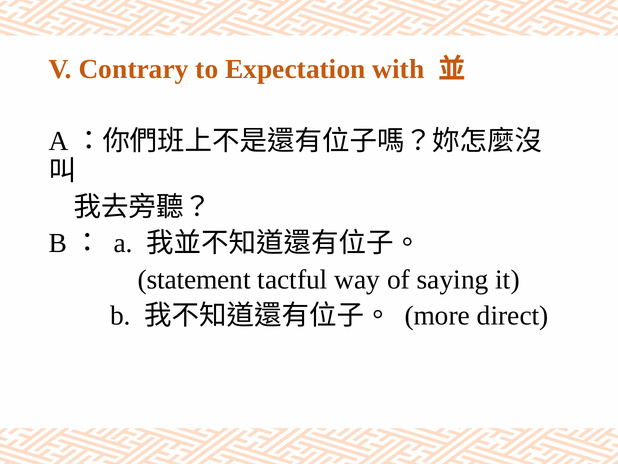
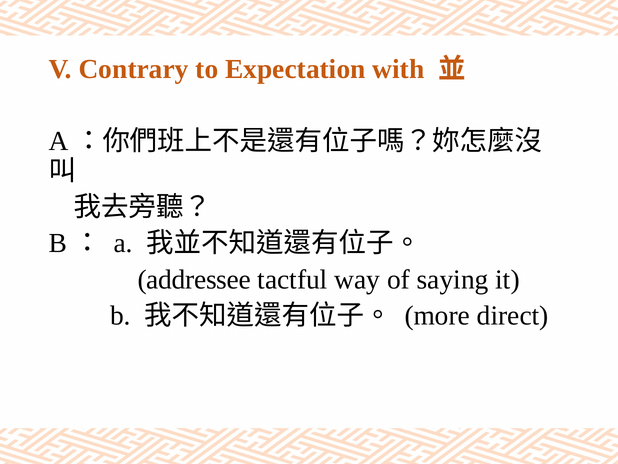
statement: statement -> addressee
